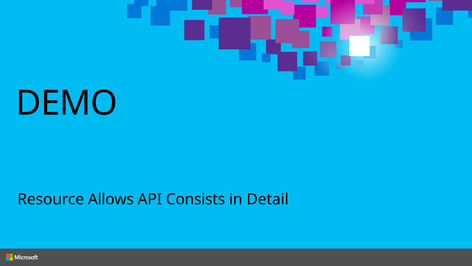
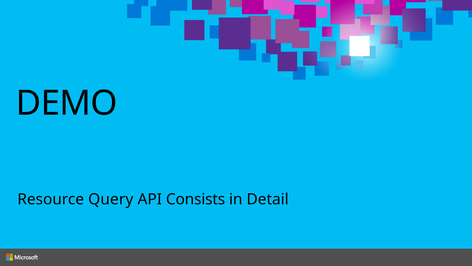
Allows: Allows -> Query
